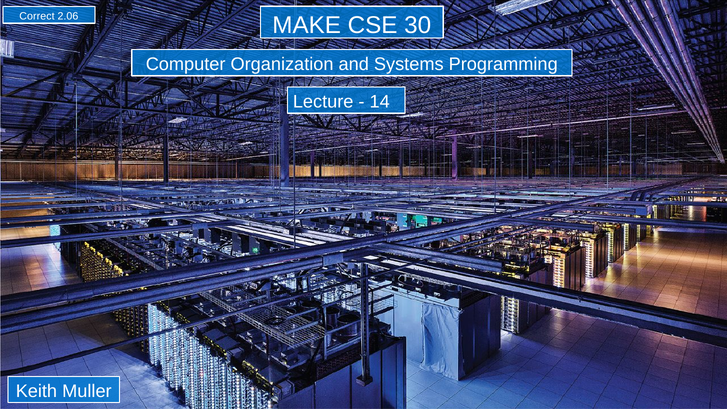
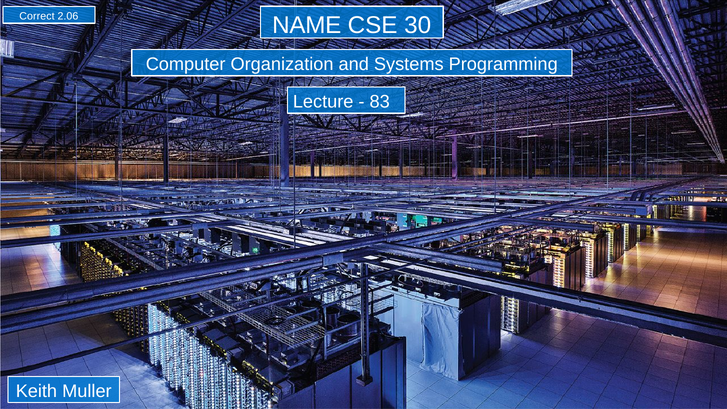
MAKE: MAKE -> NAME
14: 14 -> 83
